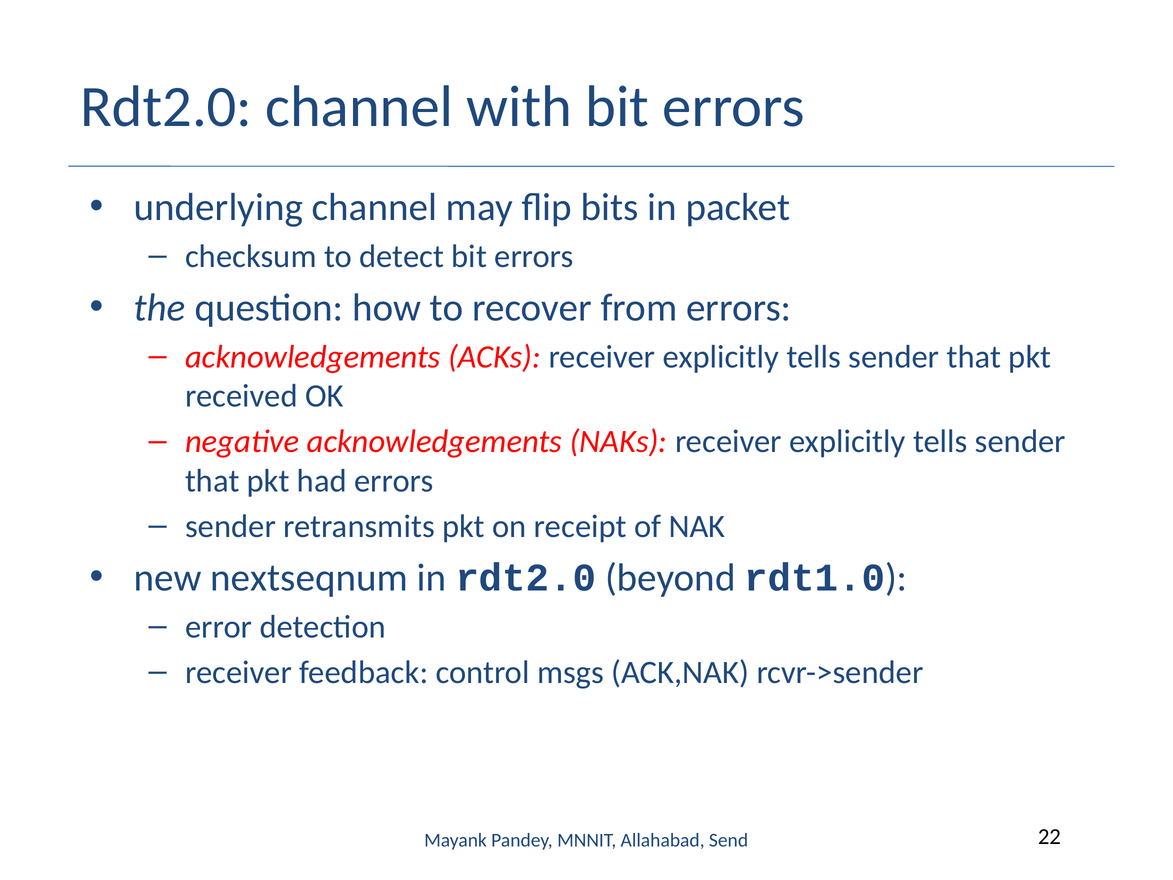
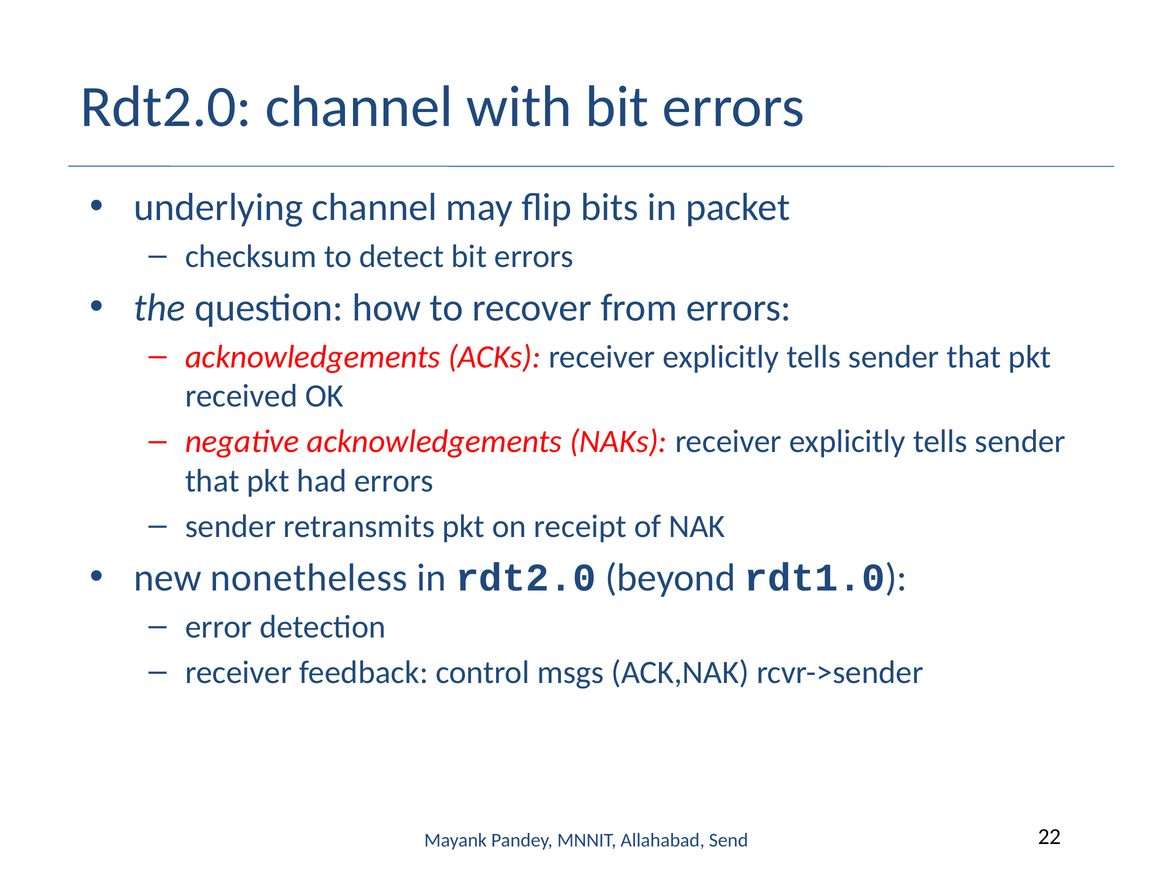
nextseqnum: nextseqnum -> nonetheless
